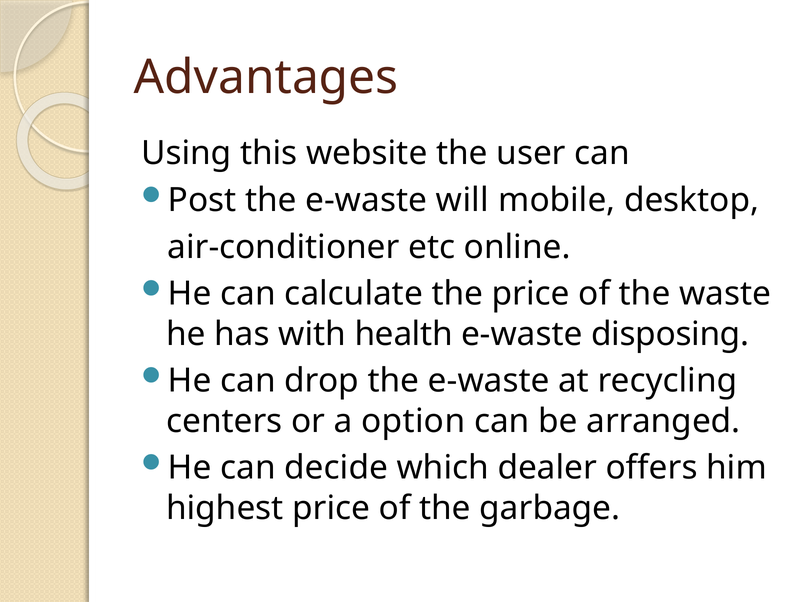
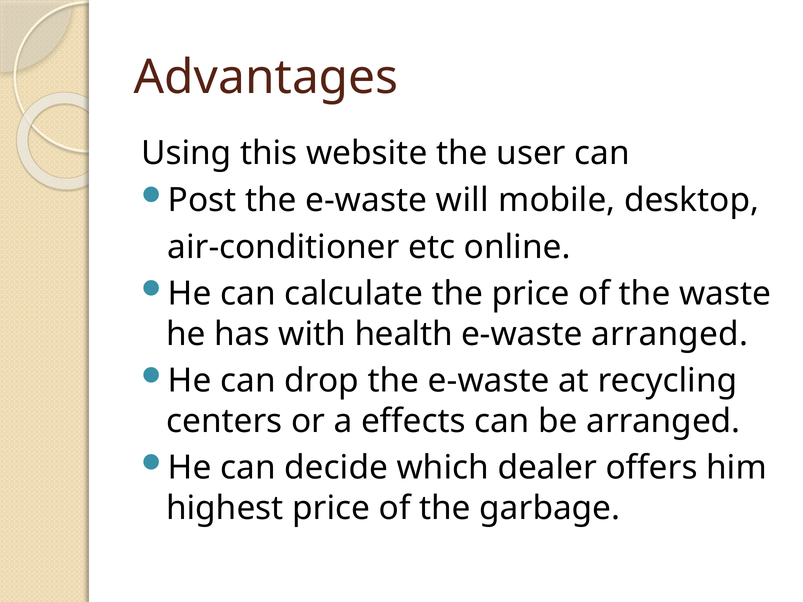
e-waste disposing: disposing -> arranged
option: option -> effects
